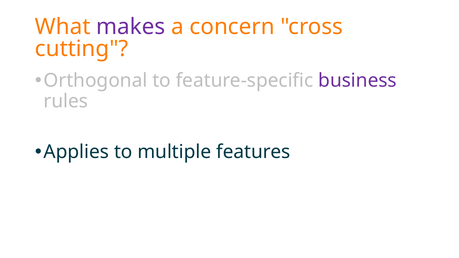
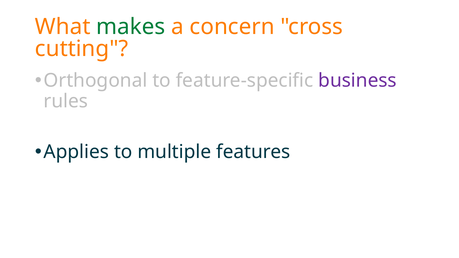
makes colour: purple -> green
